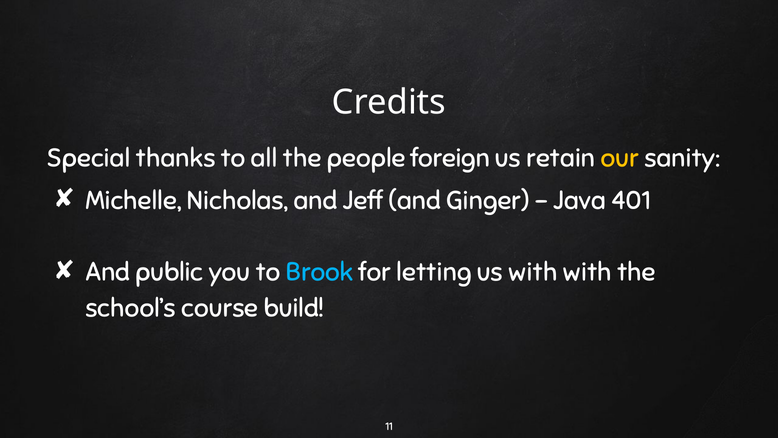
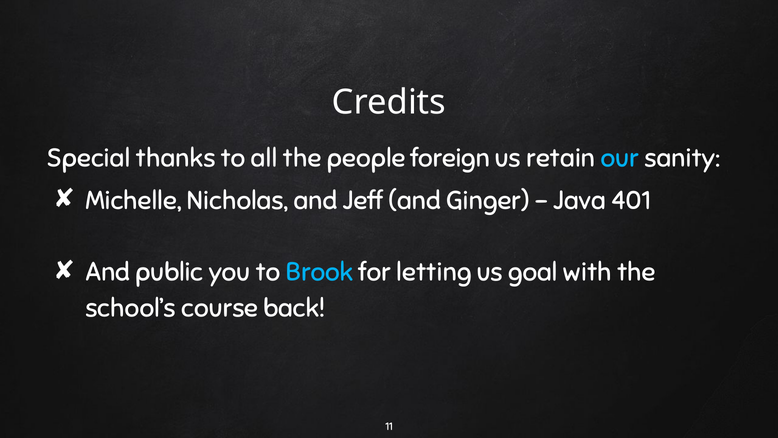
our colour: yellow -> light blue
us with: with -> goal
build: build -> back
